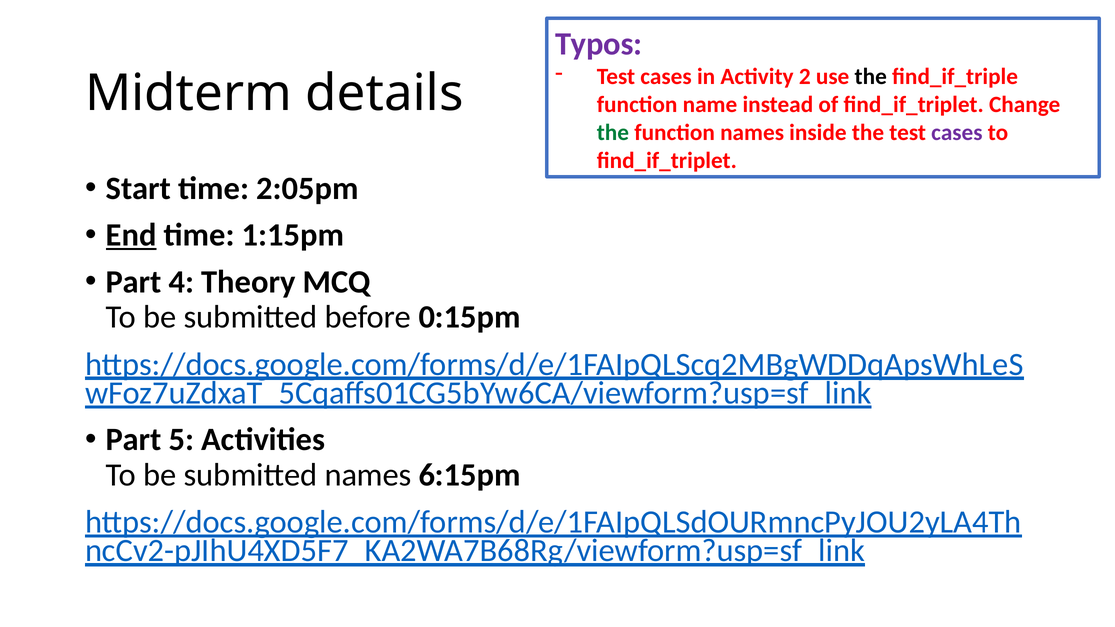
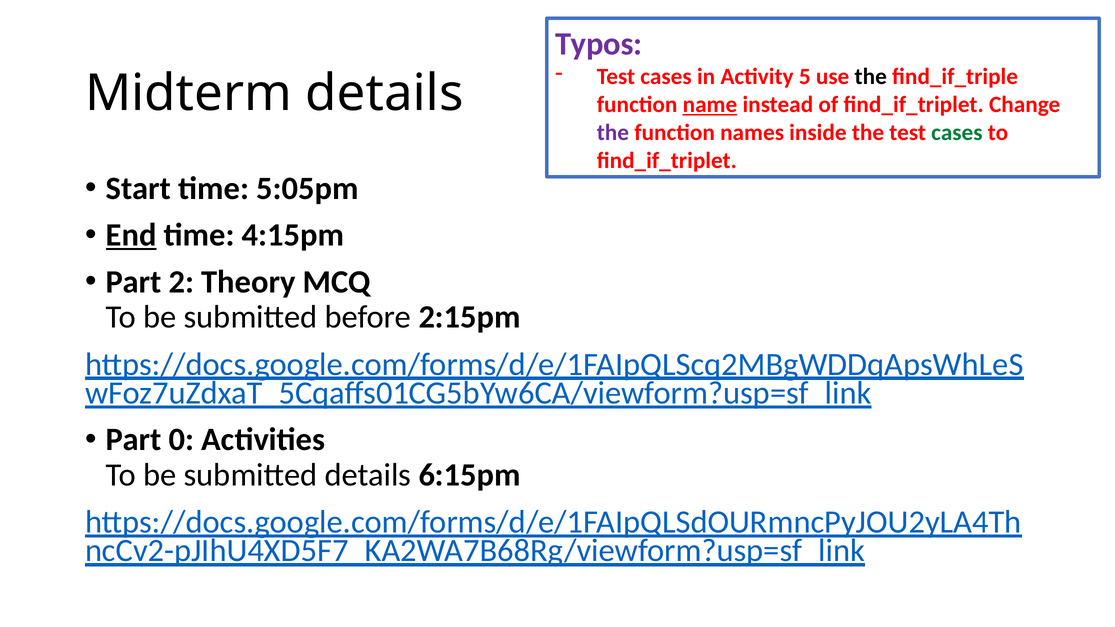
2: 2 -> 5
name underline: none -> present
the at (613, 133) colour: green -> purple
cases at (957, 133) colour: purple -> green
2:05pm: 2:05pm -> 5:05pm
1:15pm: 1:15pm -> 4:15pm
4: 4 -> 2
0:15pm: 0:15pm -> 2:15pm
5: 5 -> 0
submitted names: names -> details
